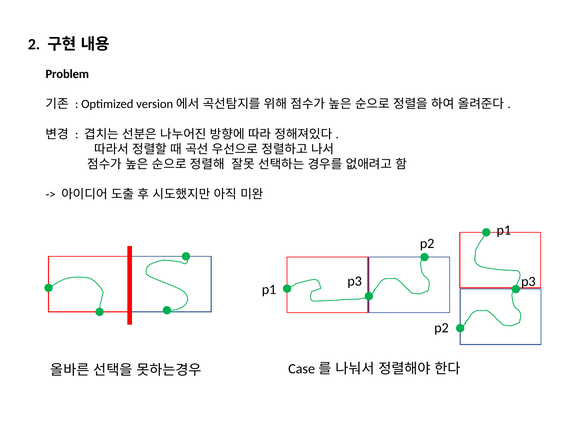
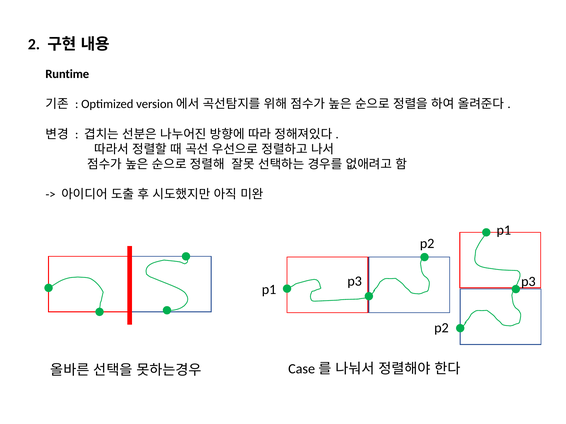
Problem: Problem -> Runtime
